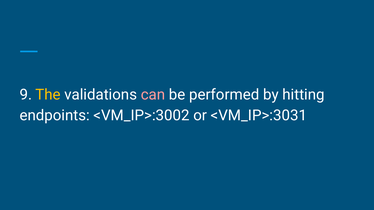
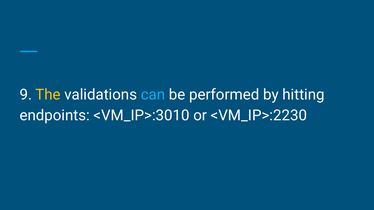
can colour: pink -> light blue
<VM_IP>:3002: <VM_IP>:3002 -> <VM_IP>:3010
<VM_IP>:3031: <VM_IP>:3031 -> <VM_IP>:2230
